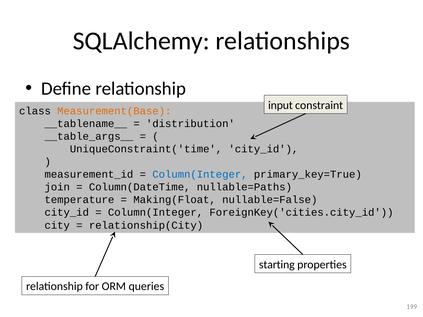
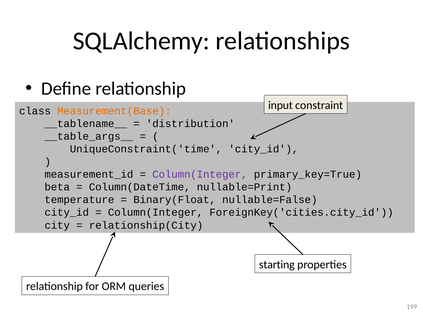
Column(Integer at (200, 175) colour: blue -> purple
join: join -> beta
nullable=Paths: nullable=Paths -> nullable=Print
Making(Float: Making(Float -> Binary(Float
